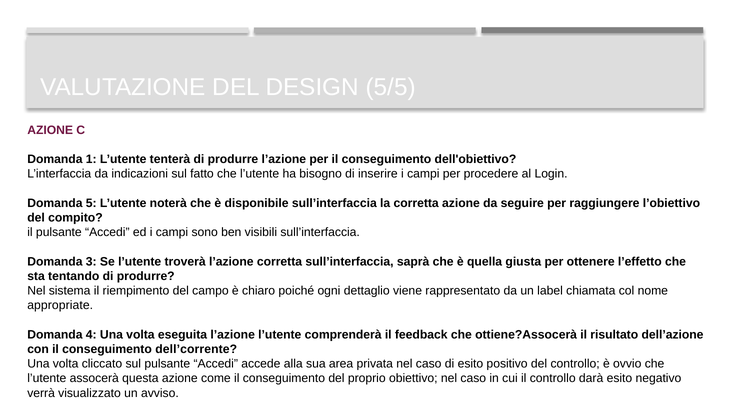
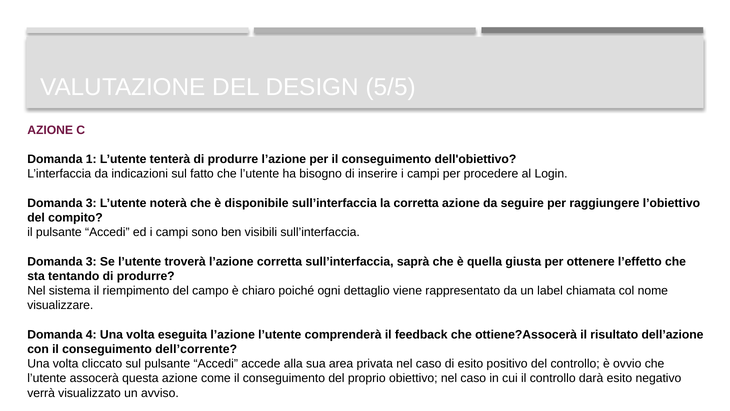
5 at (91, 203): 5 -> 3
appropriate: appropriate -> visualizzare
